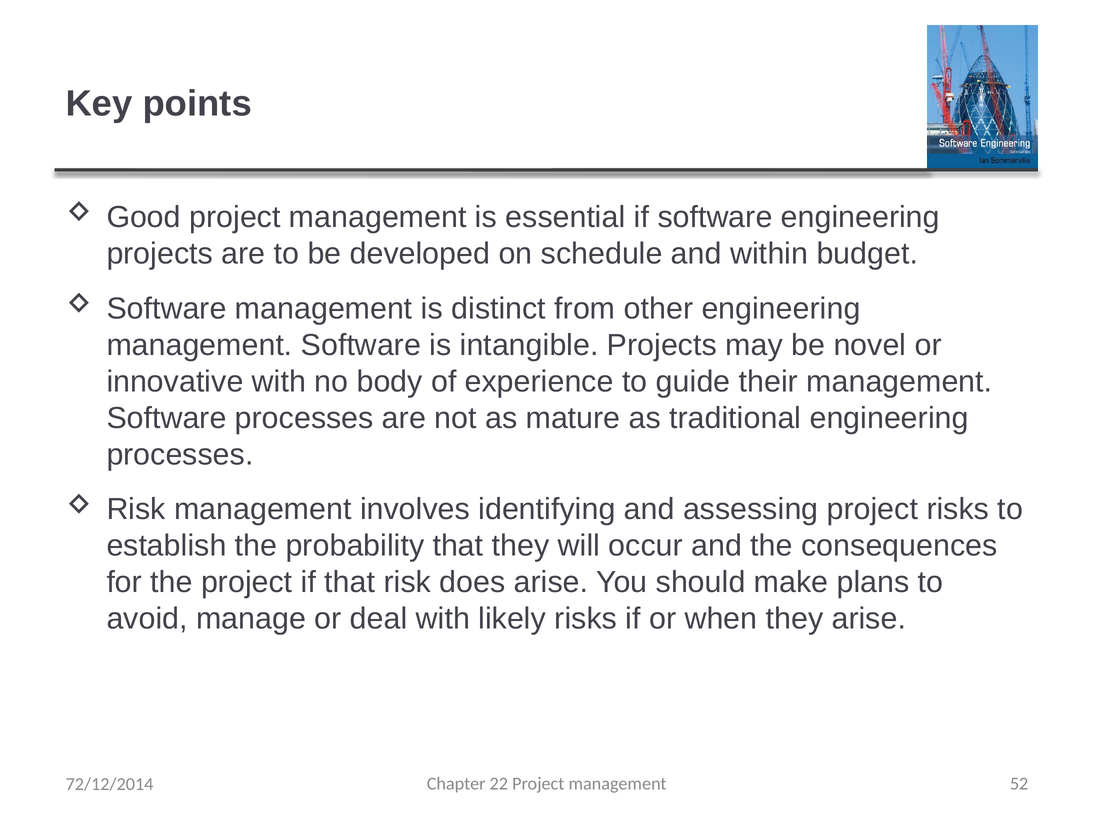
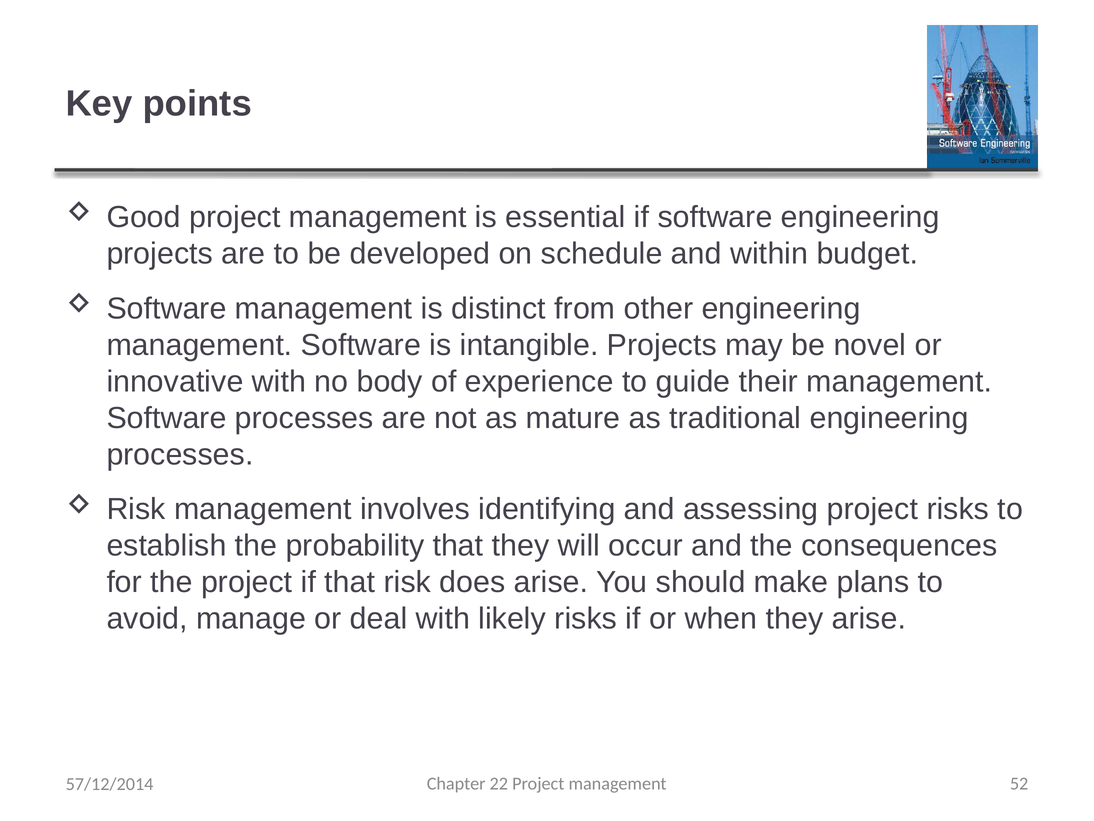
72/12/2014: 72/12/2014 -> 57/12/2014
